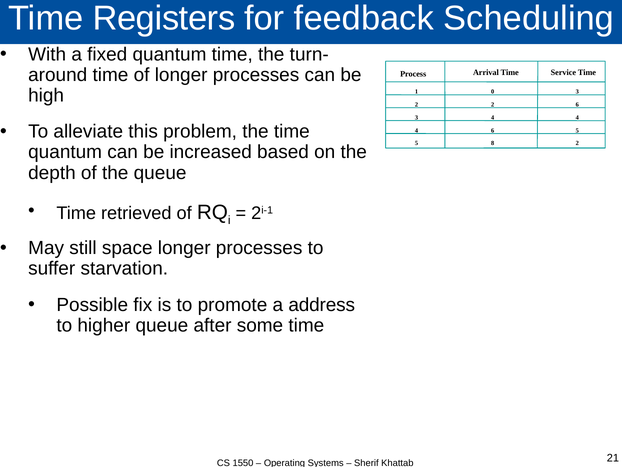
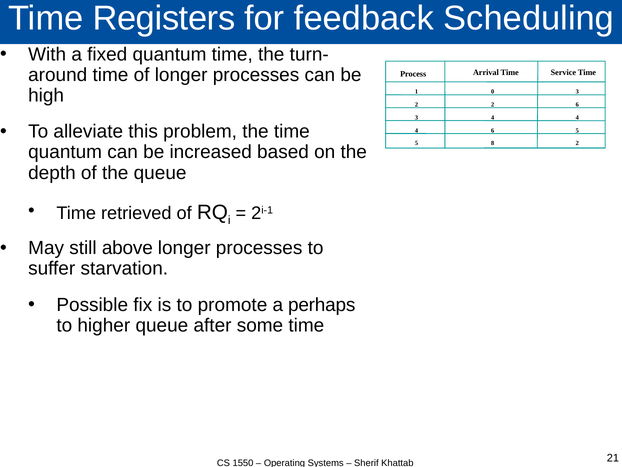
space: space -> above
address: address -> perhaps
